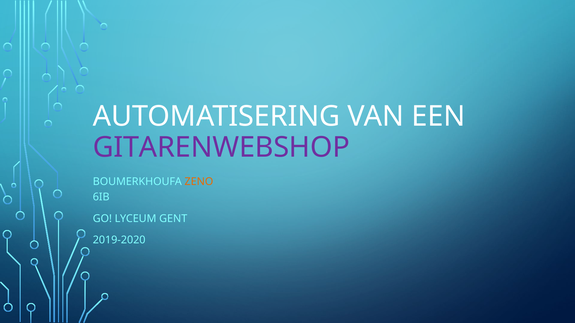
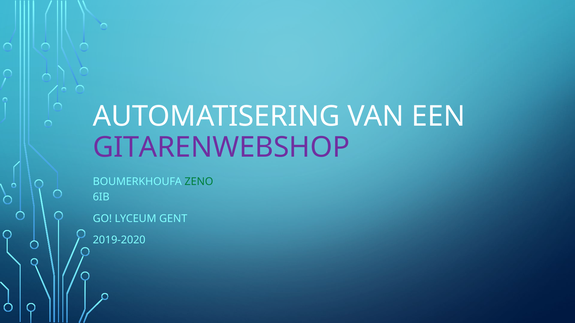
ZENO colour: orange -> green
